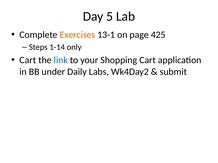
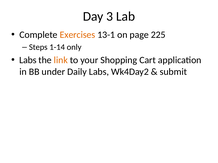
5: 5 -> 3
425: 425 -> 225
Cart at (28, 60): Cart -> Labs
link colour: blue -> orange
